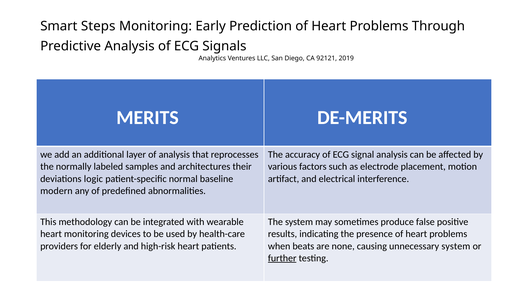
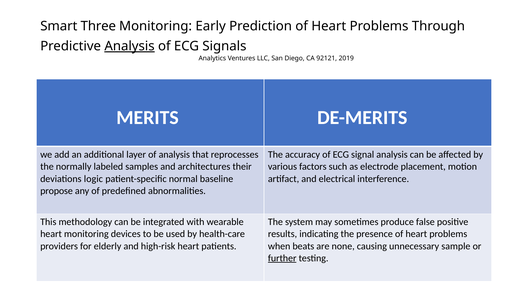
Steps: Steps -> Three
Analysis at (130, 46) underline: none -> present
modern: modern -> propose
unnecessary system: system -> sample
